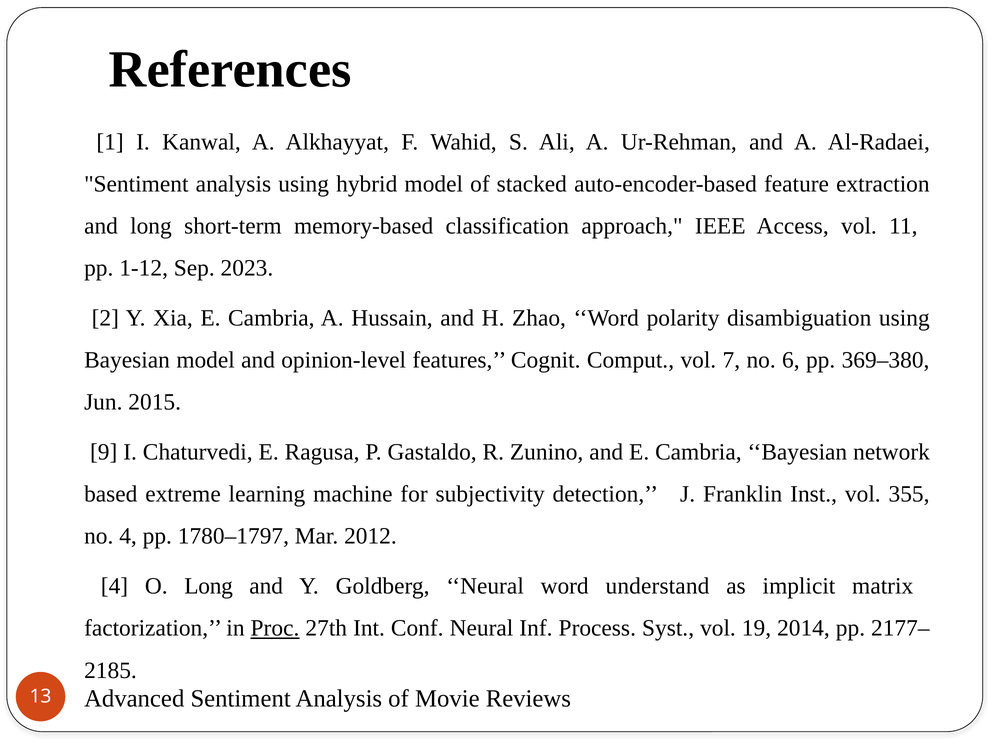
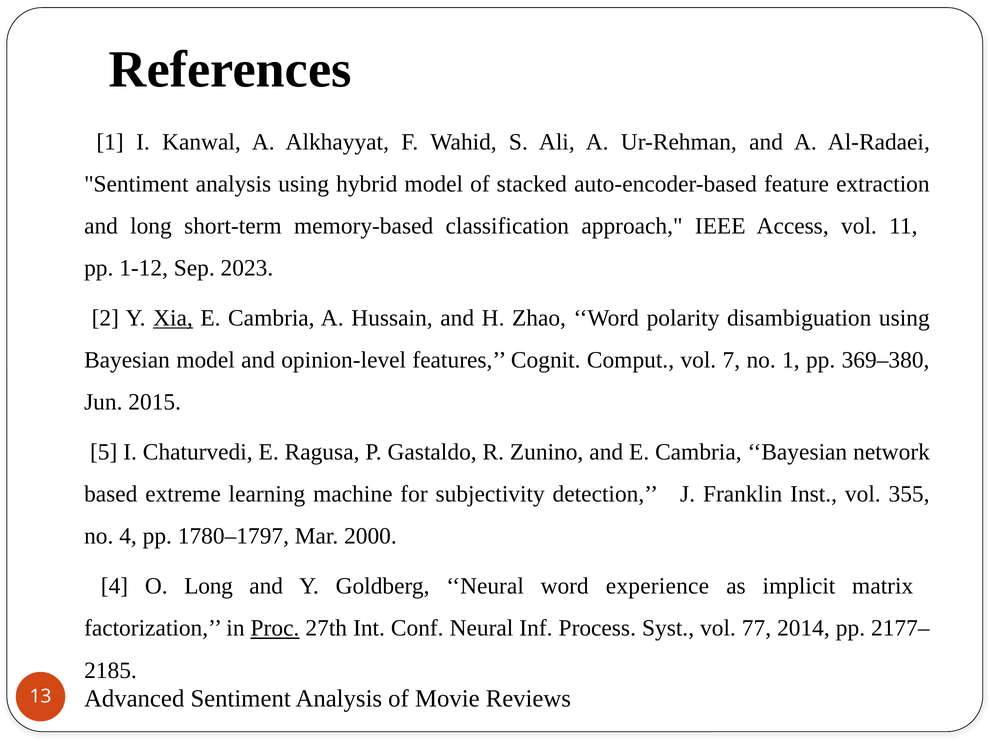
Xia underline: none -> present
no 6: 6 -> 1
9: 9 -> 5
2012: 2012 -> 2000
understand: understand -> experience
19: 19 -> 77
